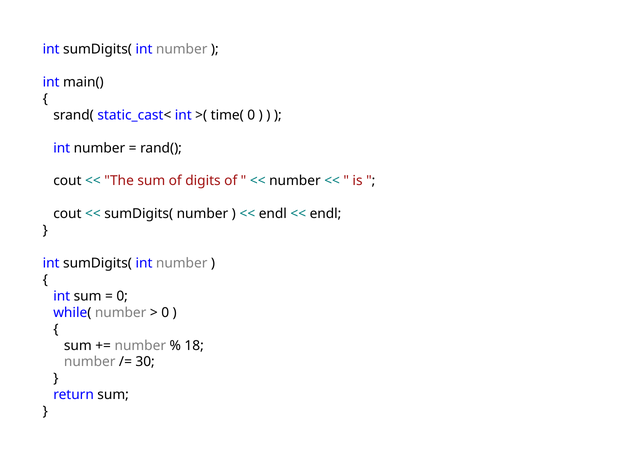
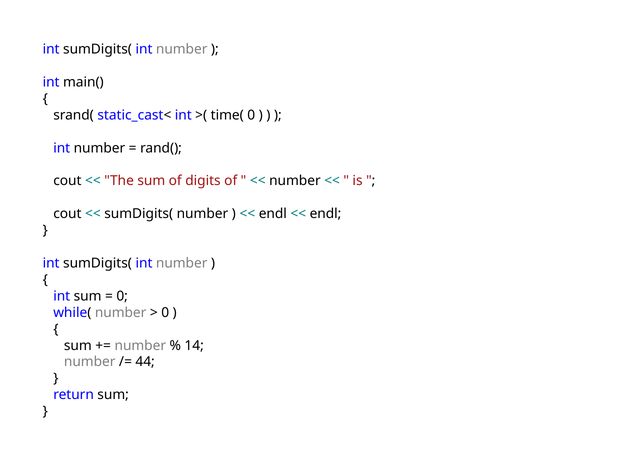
18: 18 -> 14
30: 30 -> 44
